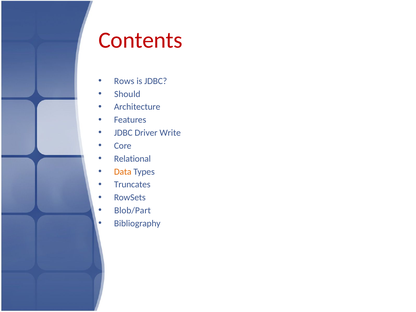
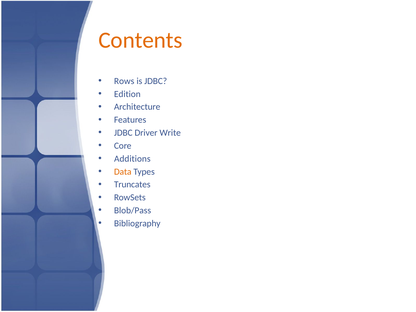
Contents colour: red -> orange
Should: Should -> Edition
Relational: Relational -> Additions
Blob/Part: Blob/Part -> Blob/Pass
